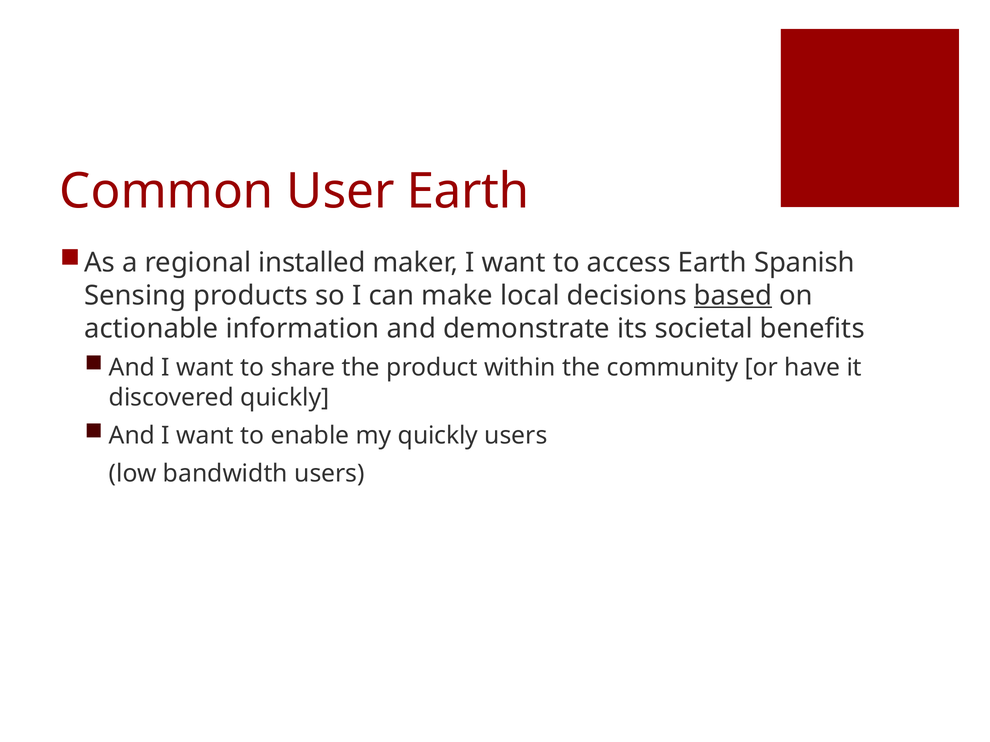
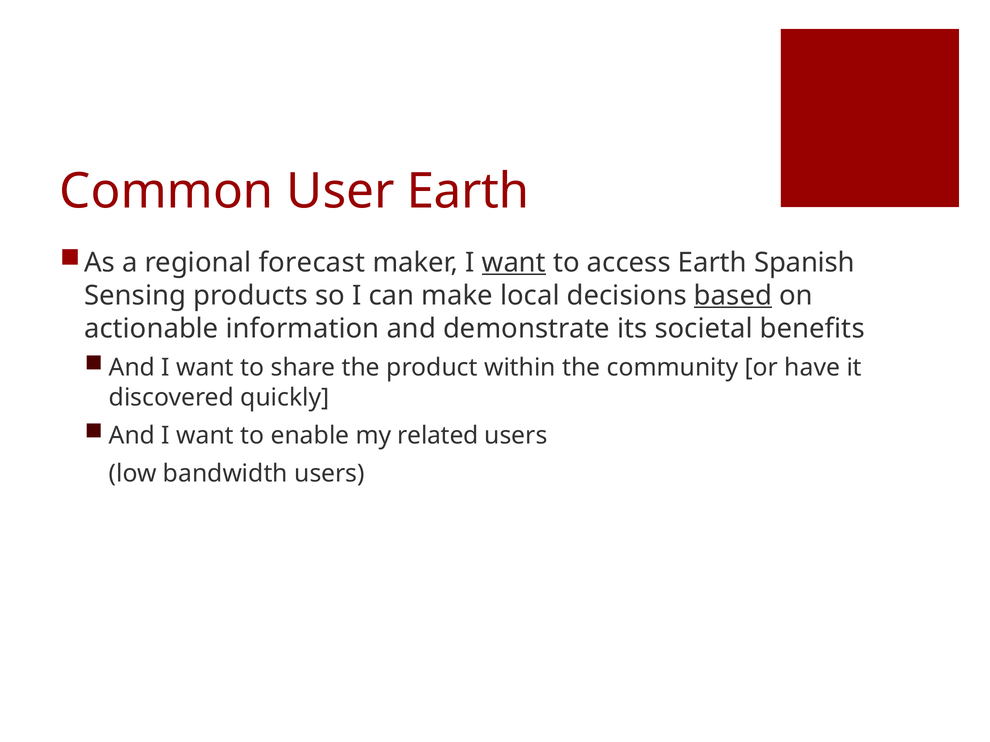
installed: installed -> forecast
want at (514, 263) underline: none -> present
my quickly: quickly -> related
